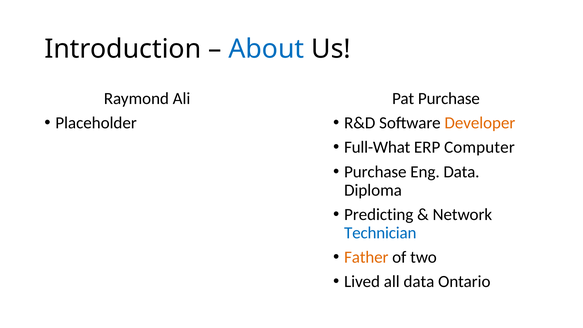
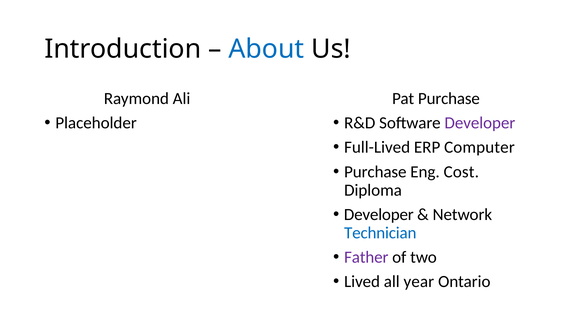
Developer at (480, 123) colour: orange -> purple
Full-What: Full-What -> Full-Lived
Eng Data: Data -> Cost
Predicting at (379, 214): Predicting -> Developer
Father colour: orange -> purple
all data: data -> year
